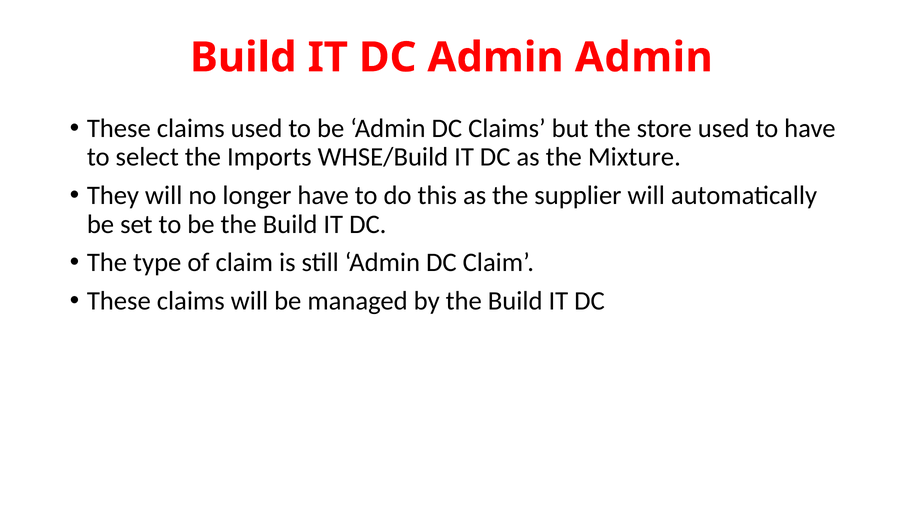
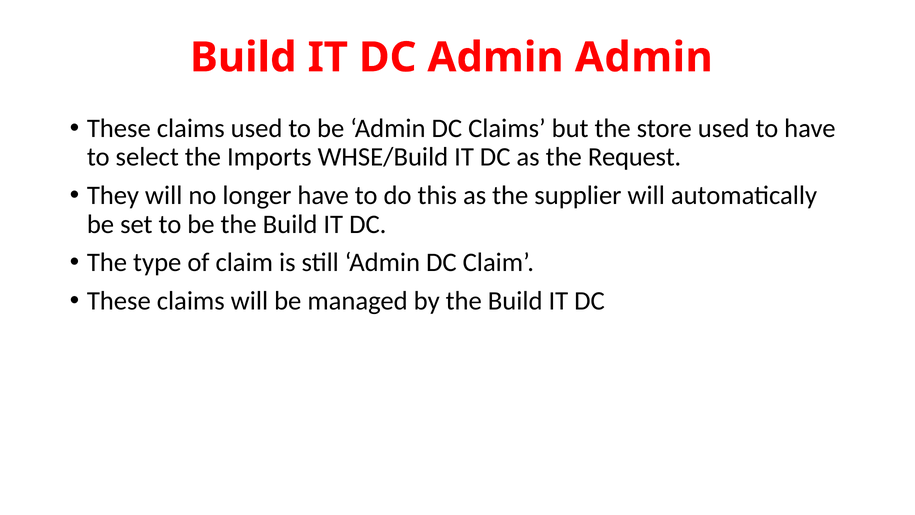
Mixture: Mixture -> Request
